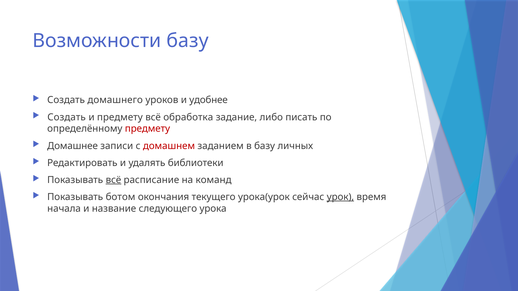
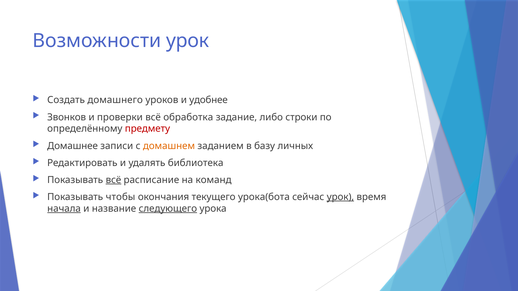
Возможности базу: базу -> урок
Создать at (67, 117): Создать -> Звонков
и предмету: предмету -> проверки
писать: писать -> строки
домашнем colour: red -> orange
библиотеки: библиотеки -> библиотека
ботом: ботом -> чтобы
урока(урок: урока(урок -> урока(бота
начала underline: none -> present
следующего underline: none -> present
